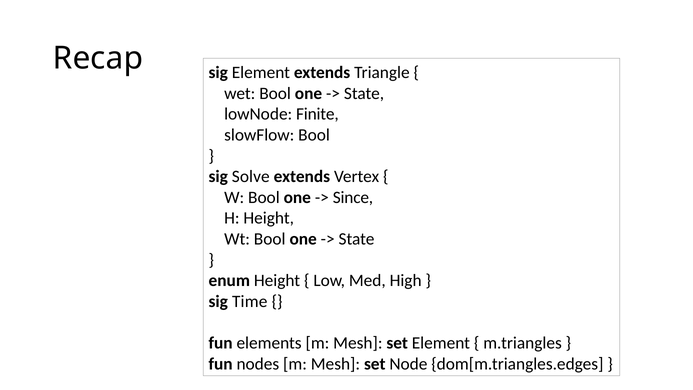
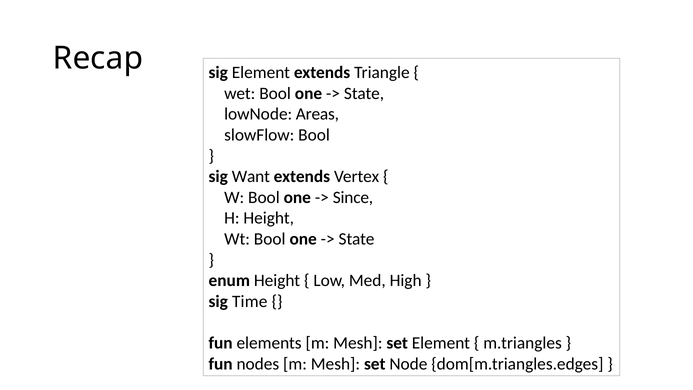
Finite: Finite -> Areas
Solve: Solve -> Want
